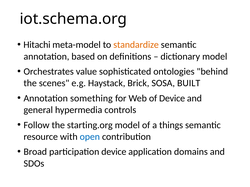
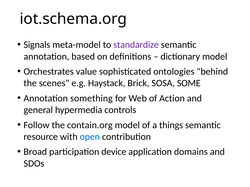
Hitachi: Hitachi -> Signals
standardize colour: orange -> purple
BUILT: BUILT -> SOME
of Device: Device -> Action
starting.org: starting.org -> contain.org
